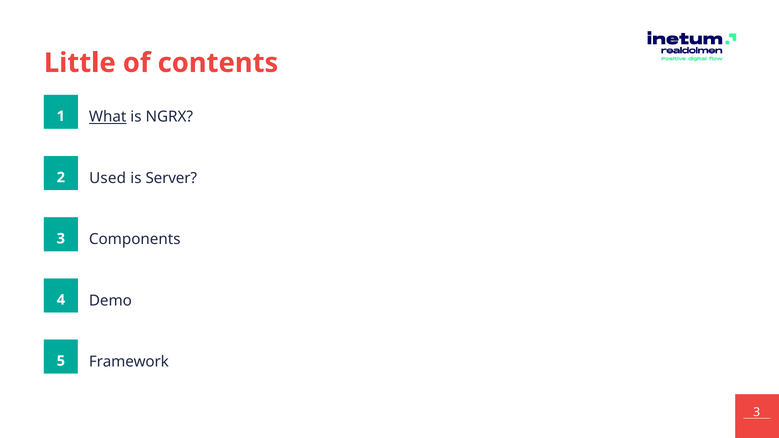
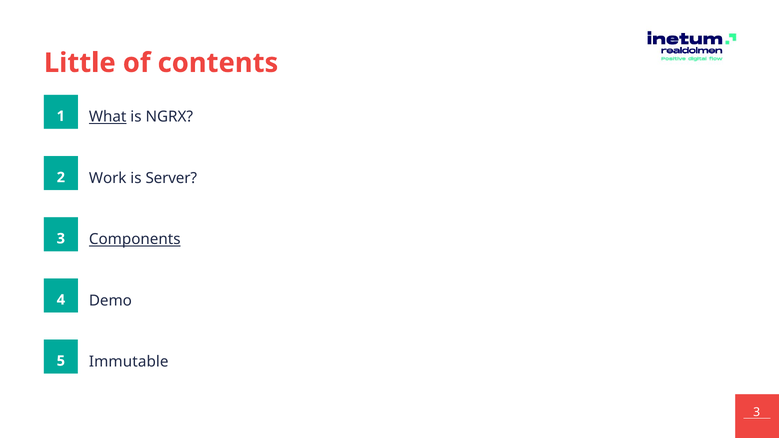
Used: Used -> Work
Components underline: none -> present
Framework: Framework -> Immutable
